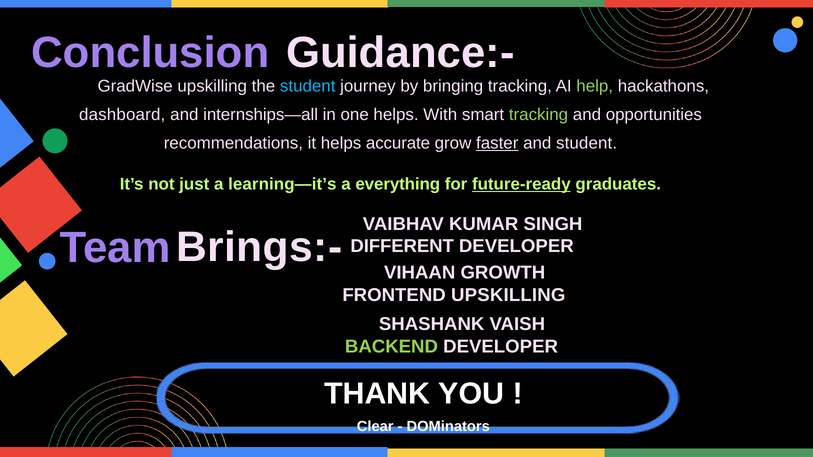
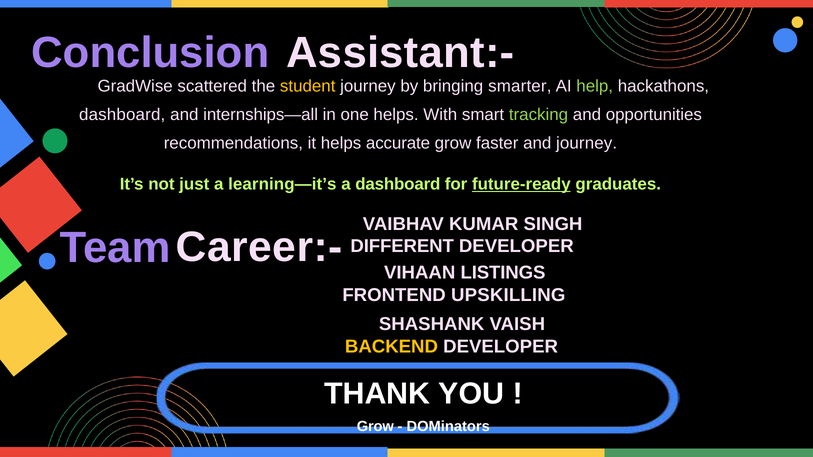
Guidance:-: Guidance:- -> Assistant:-
GradWise upskilling: upskilling -> scattered
student at (308, 86) colour: light blue -> yellow
bringing tracking: tracking -> smarter
faster underline: present -> none
and student: student -> journey
a everything: everything -> dashboard
Brings:-: Brings:- -> Career:-
GROWTH: GROWTH -> LISTINGS
BACKEND colour: light green -> yellow
Clear at (375, 427): Clear -> Grow
